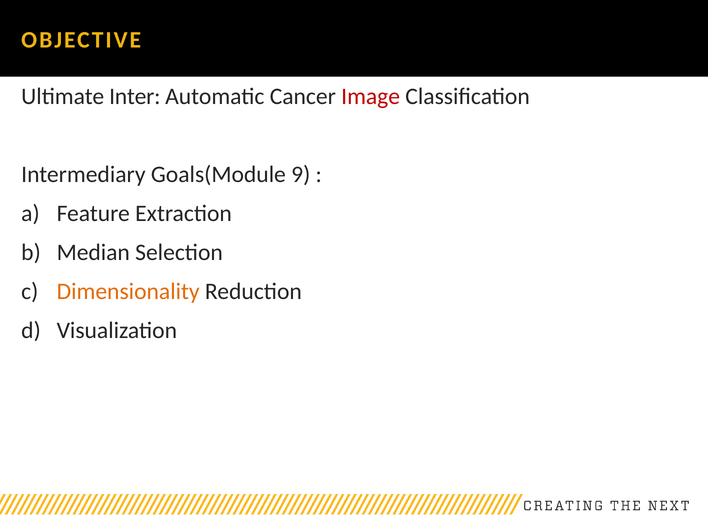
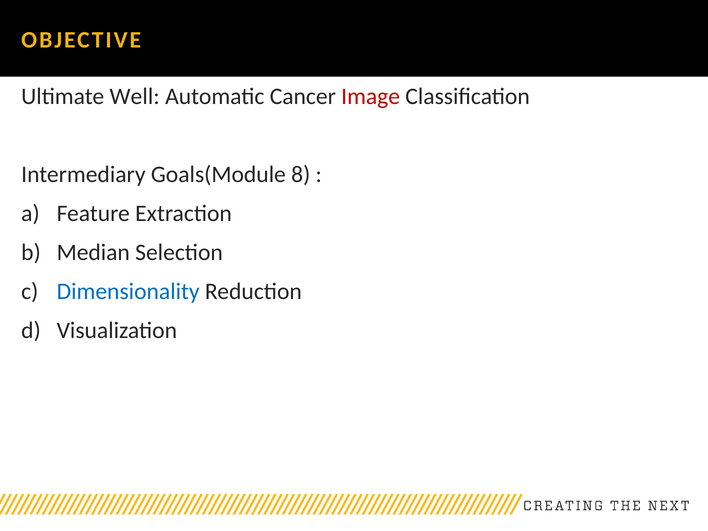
Inter: Inter -> Well
9: 9 -> 8
Dimensionality colour: orange -> blue
